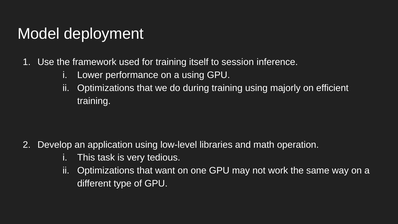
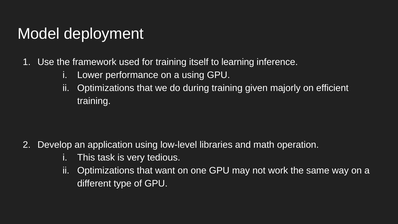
session: session -> learning
training using: using -> given
